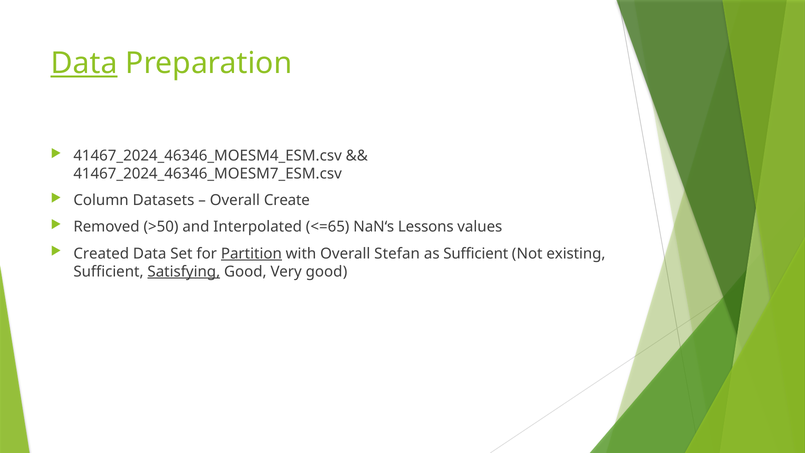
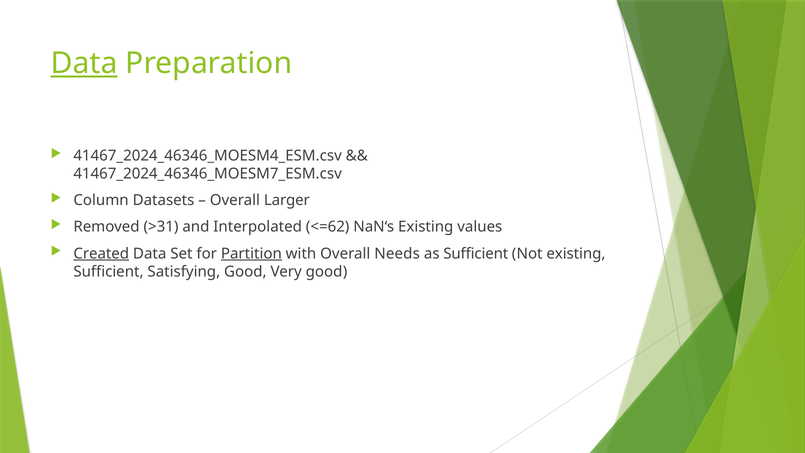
Create: Create -> Larger
>50: >50 -> >31
<=65: <=65 -> <=62
NaN‘s Lessons: Lessons -> Existing
Created underline: none -> present
Stefan: Stefan -> Needs
Satisfying underline: present -> none
